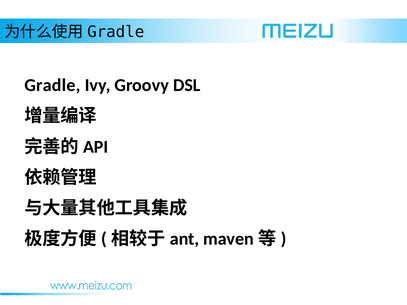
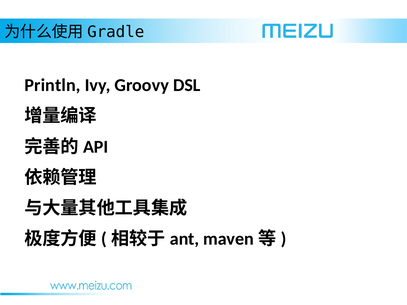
Gradle: Gradle -> Println
